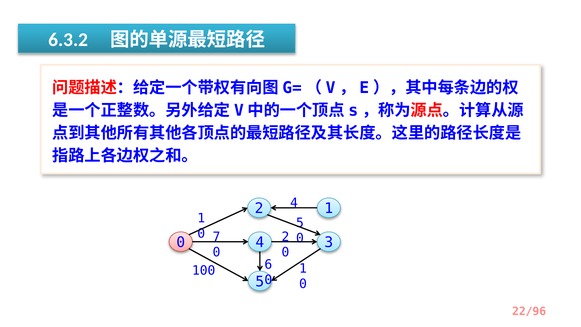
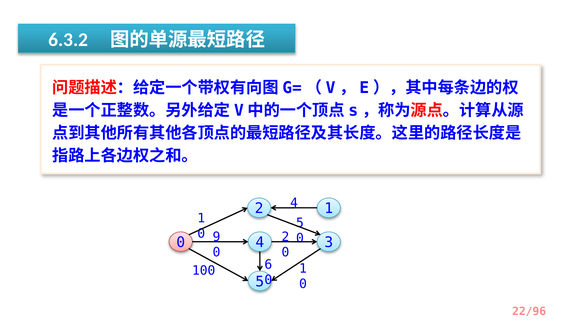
7: 7 -> 9
